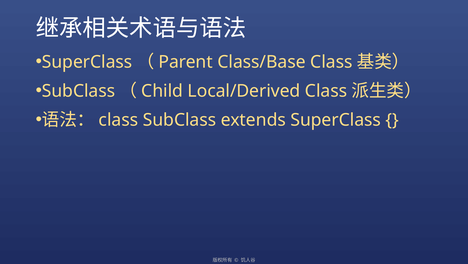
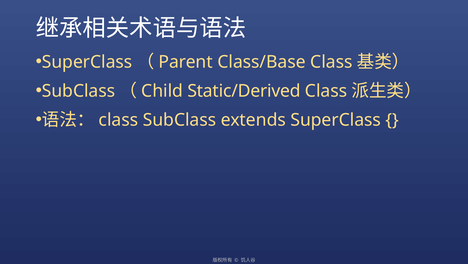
Local/Derived: Local/Derived -> Static/Derived
